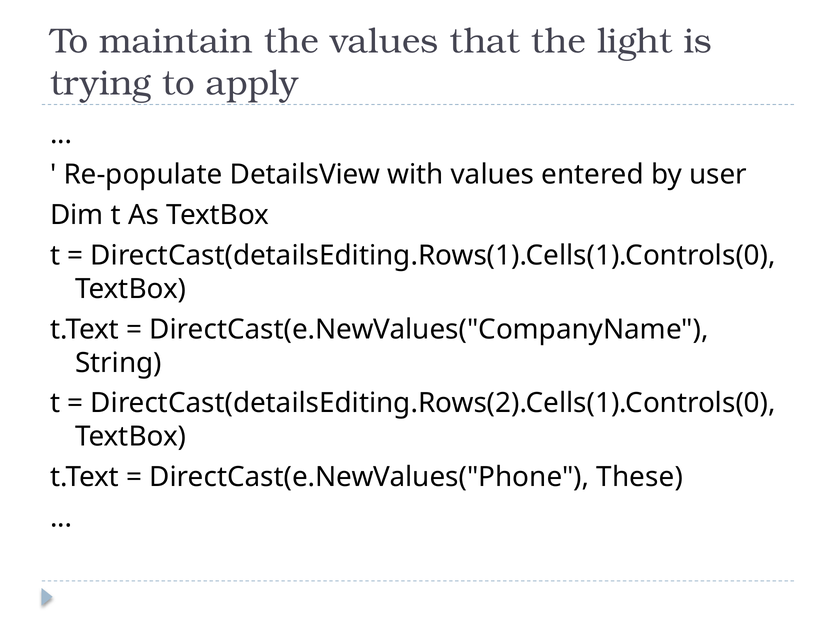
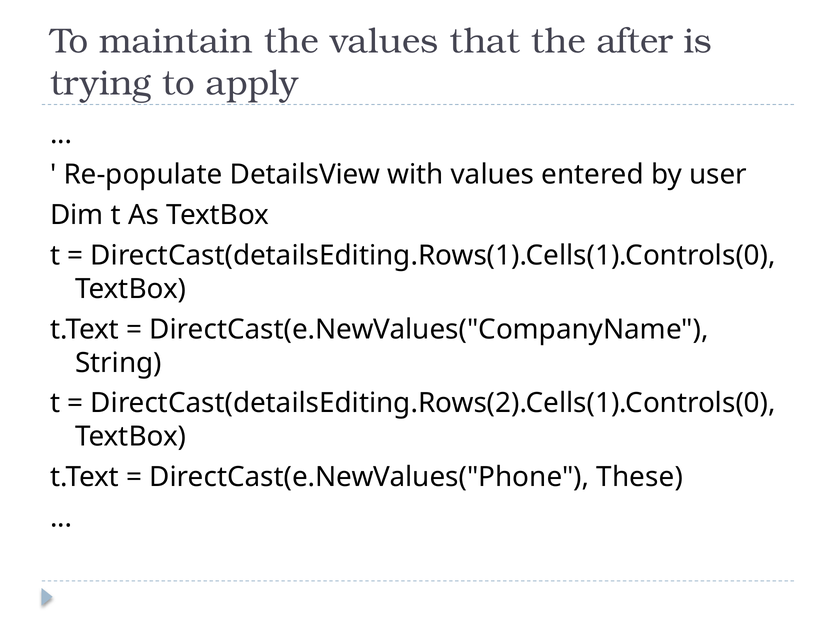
light: light -> after
